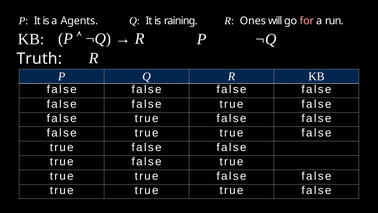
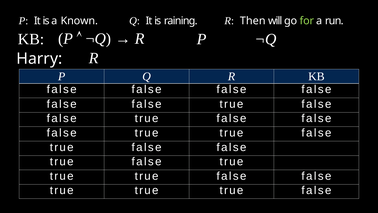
Ones: Ones -> Then
for colour: pink -> light green
Agents: Agents -> Known
Truth: Truth -> Harry
